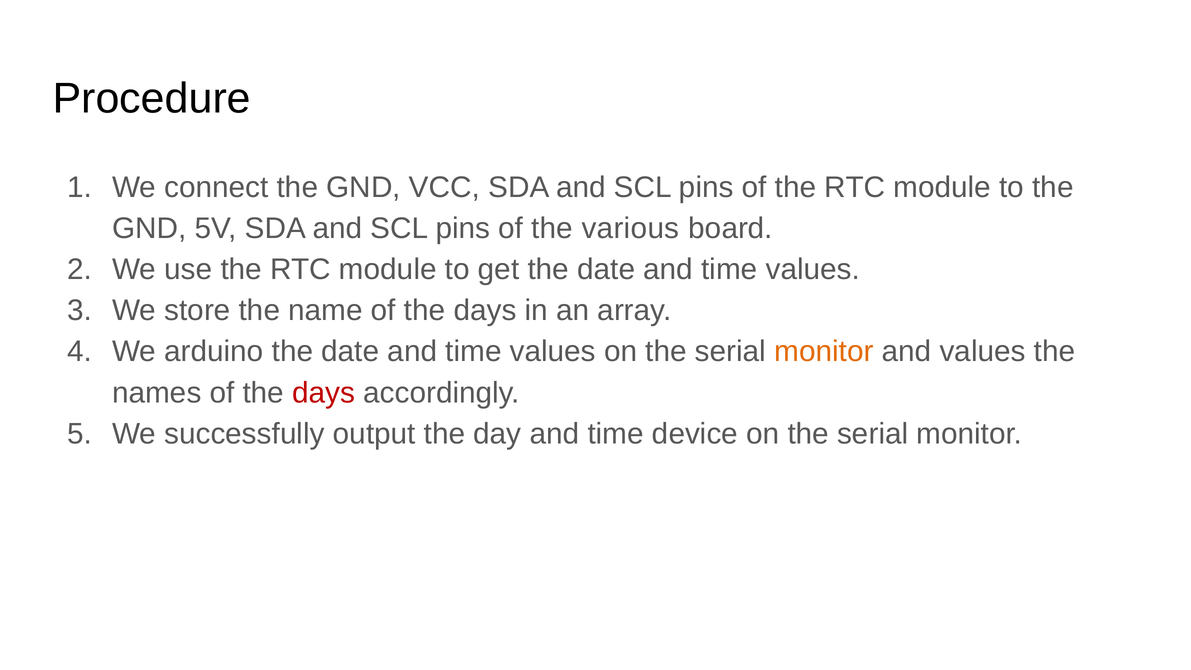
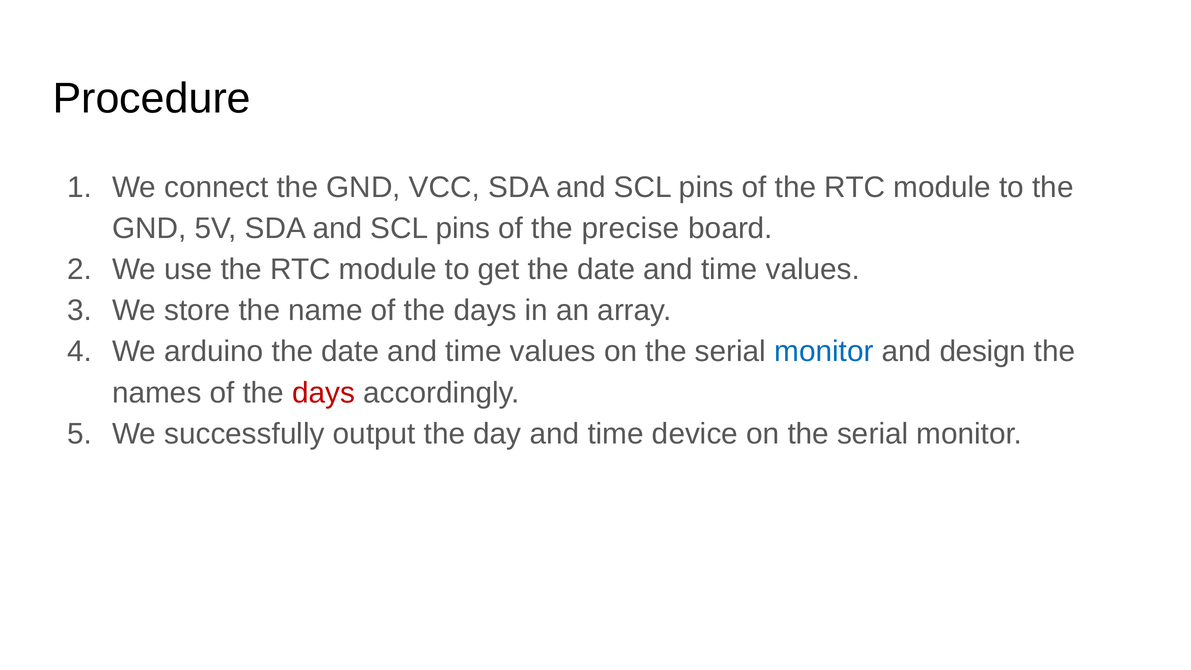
various: various -> precise
monitor at (824, 352) colour: orange -> blue
and values: values -> design
